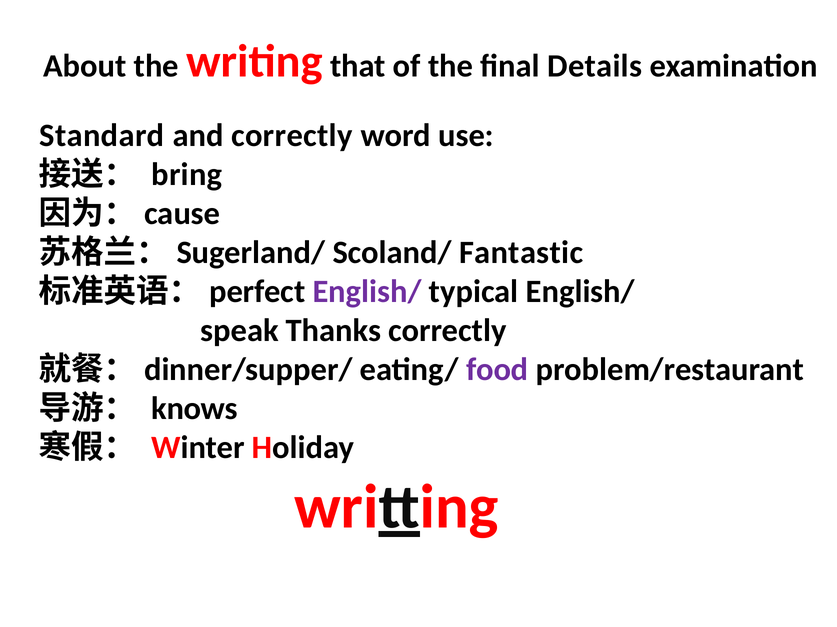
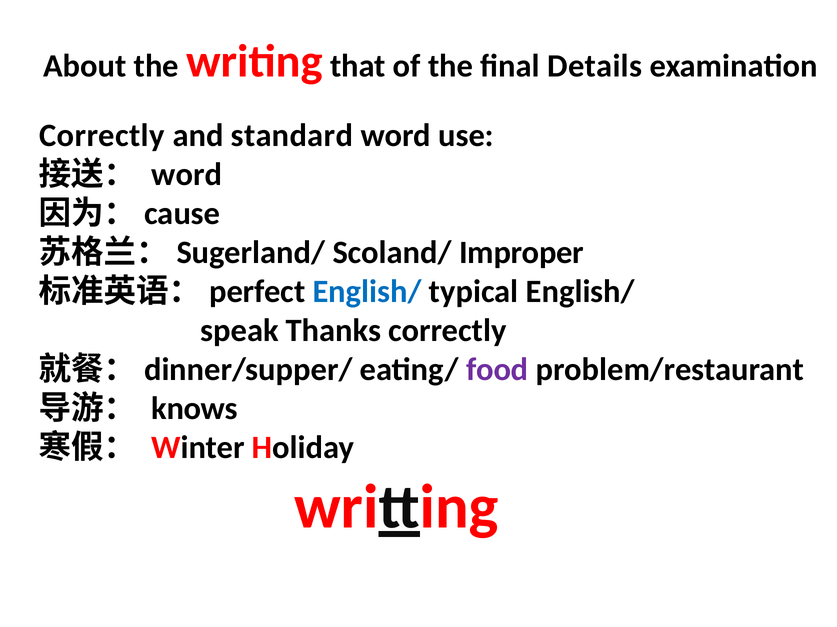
Standard at (102, 135): Standard -> Correctly
and correctly: correctly -> standard
bring at (187, 175): bring -> word
Fantastic: Fantastic -> Improper
English/ at (367, 292) colour: purple -> blue
